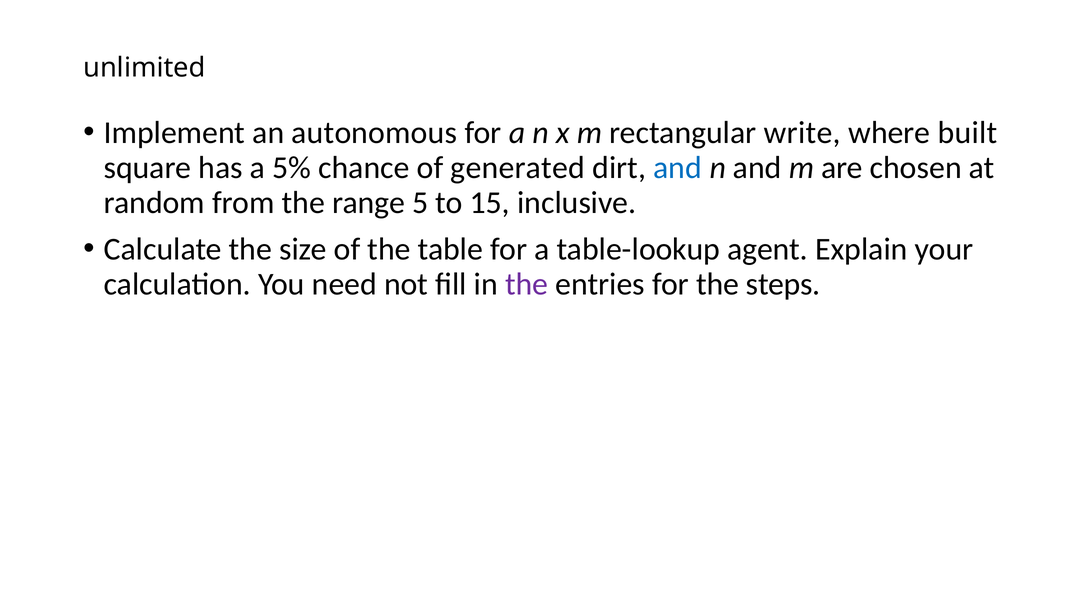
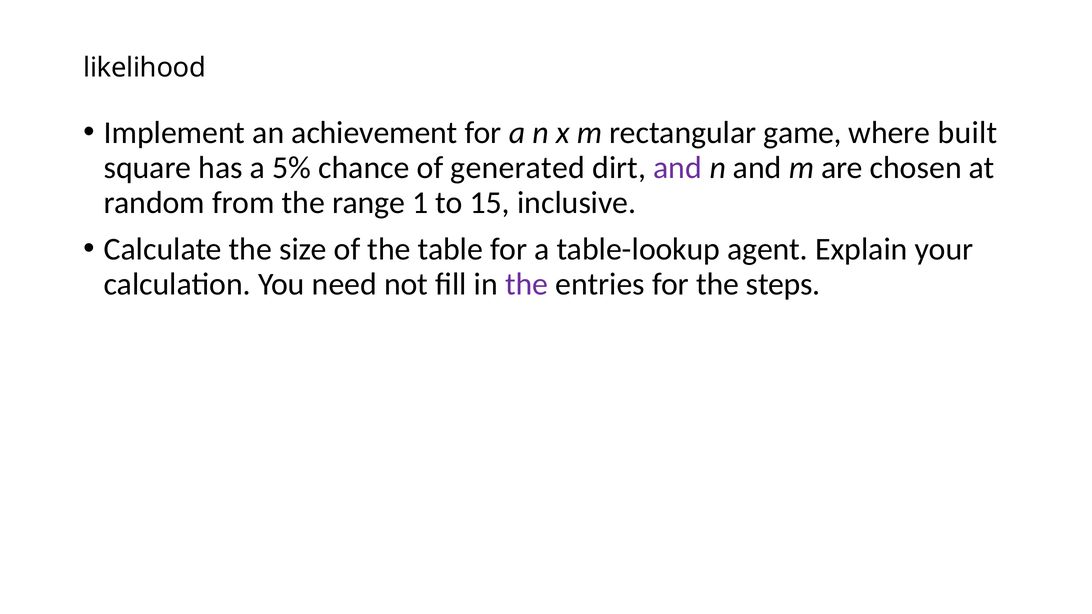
unlimited: unlimited -> likelihood
autonomous: autonomous -> achievement
write: write -> game
and at (678, 168) colour: blue -> purple
5: 5 -> 1
